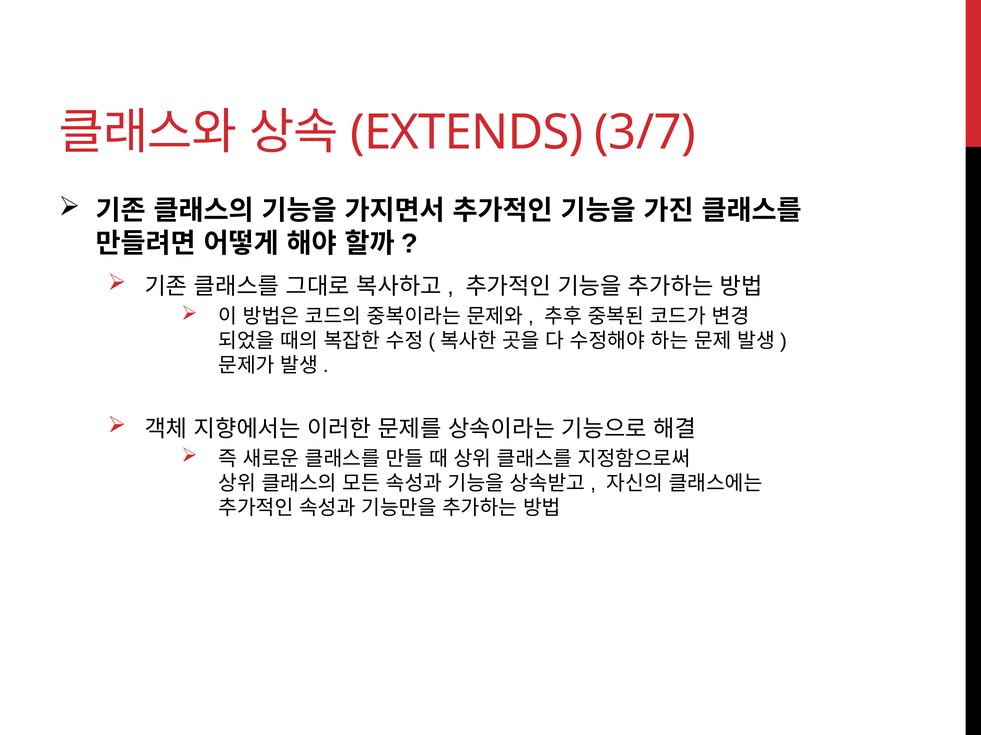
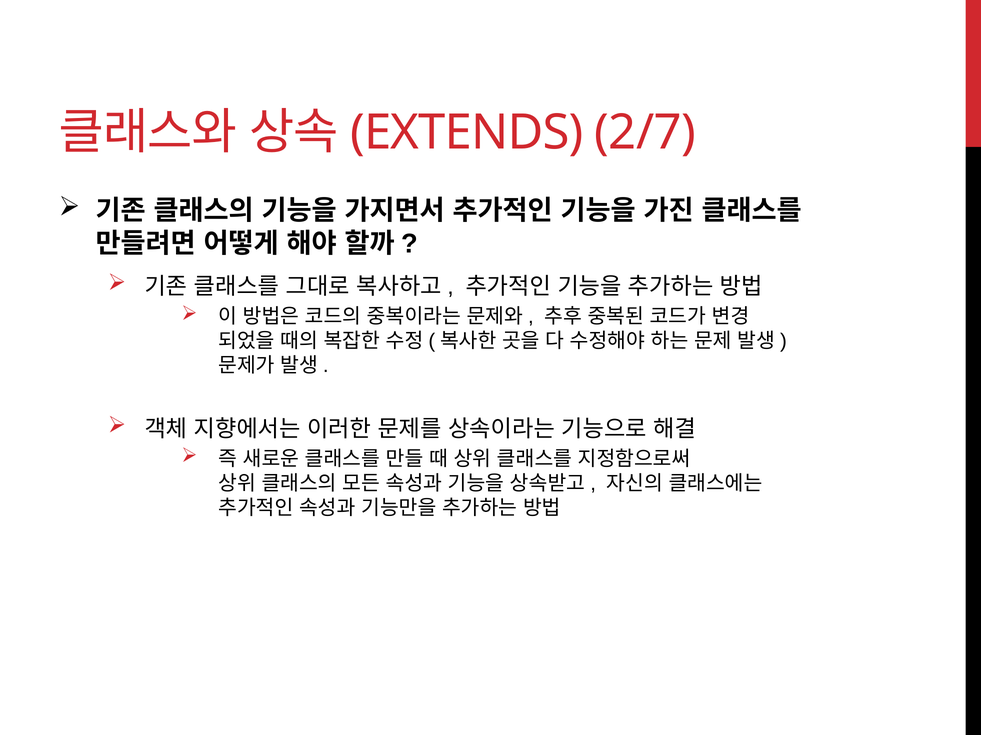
3/7: 3/7 -> 2/7
